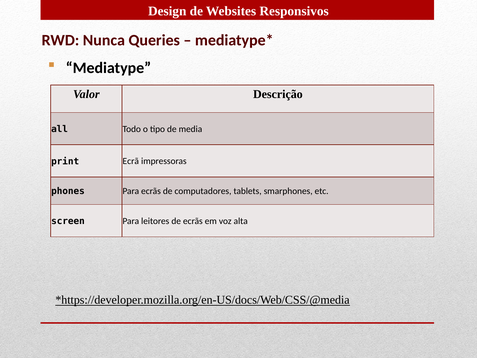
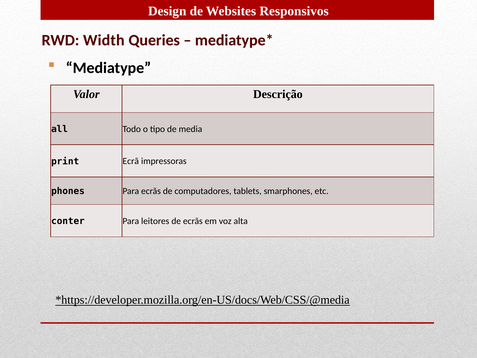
Nunca: Nunca -> Width
screen: screen -> conter
